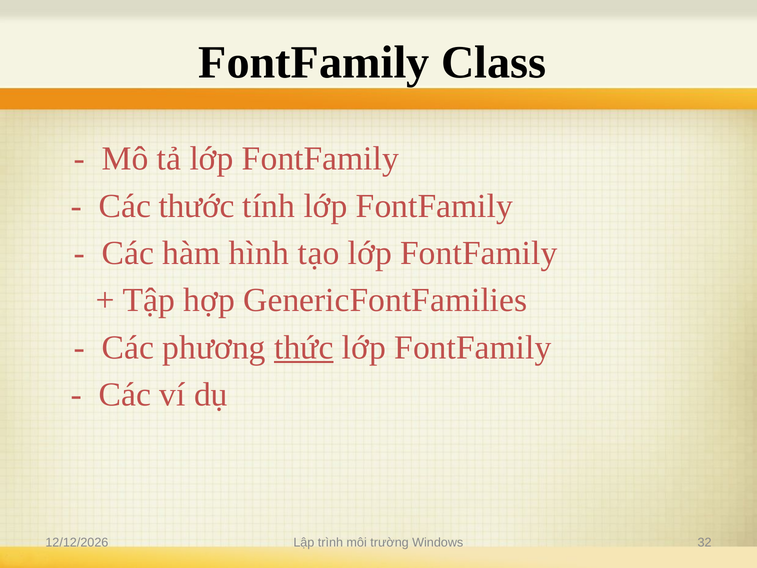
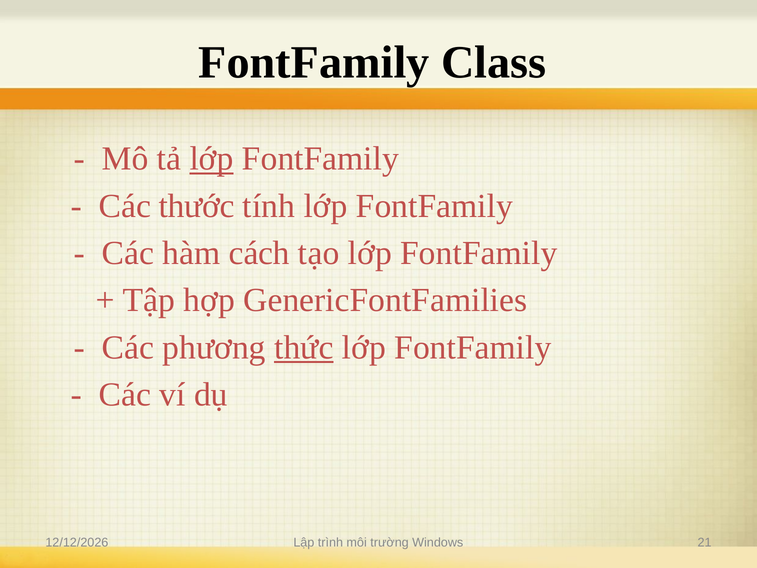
lớp at (212, 159) underline: none -> present
hình: hình -> cách
32: 32 -> 21
